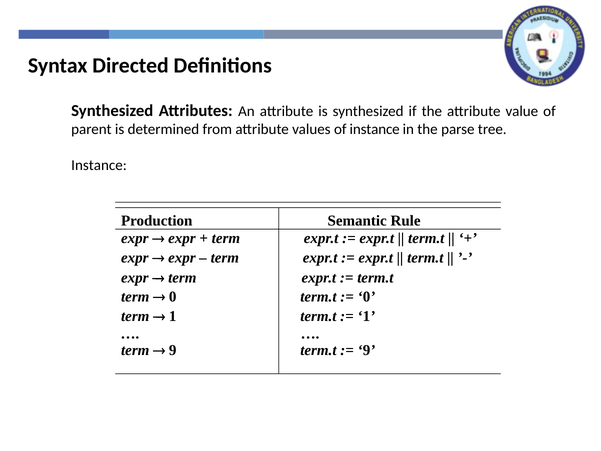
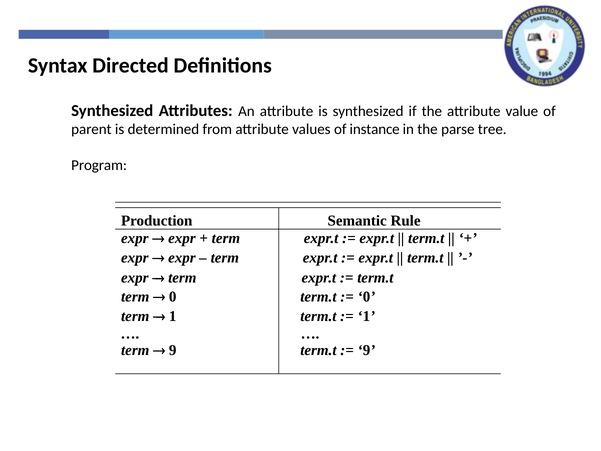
Instance at (99, 165): Instance -> Program
